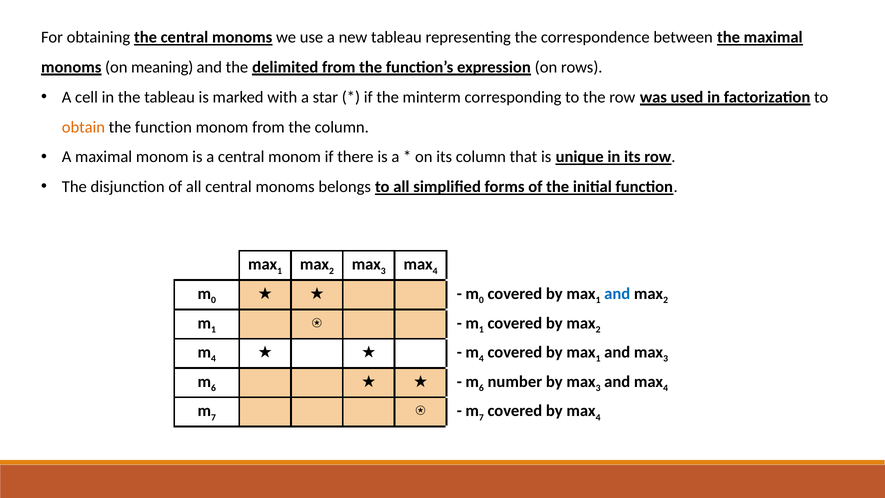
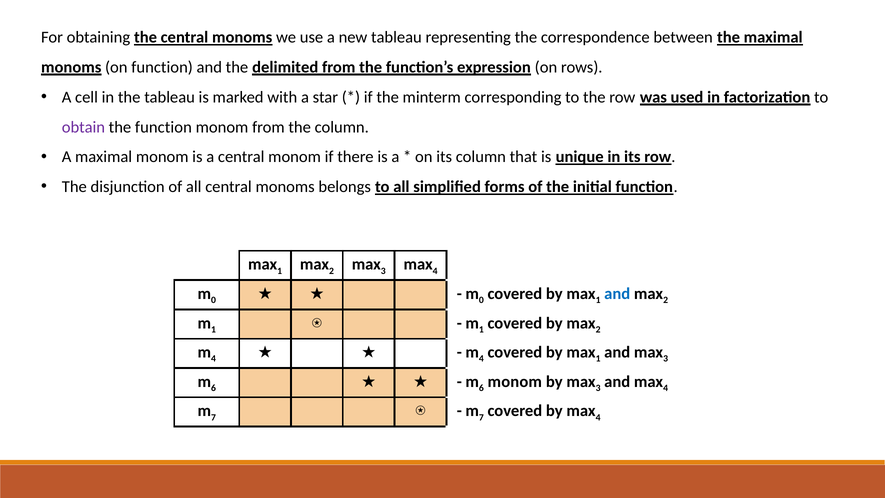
on meaning: meaning -> function
obtain colour: orange -> purple
number at (515, 382): number -> monom
